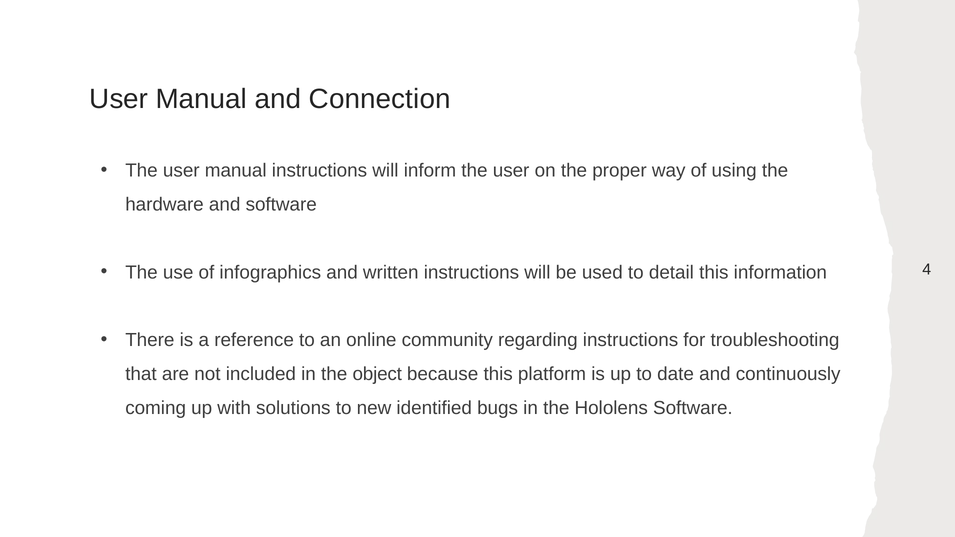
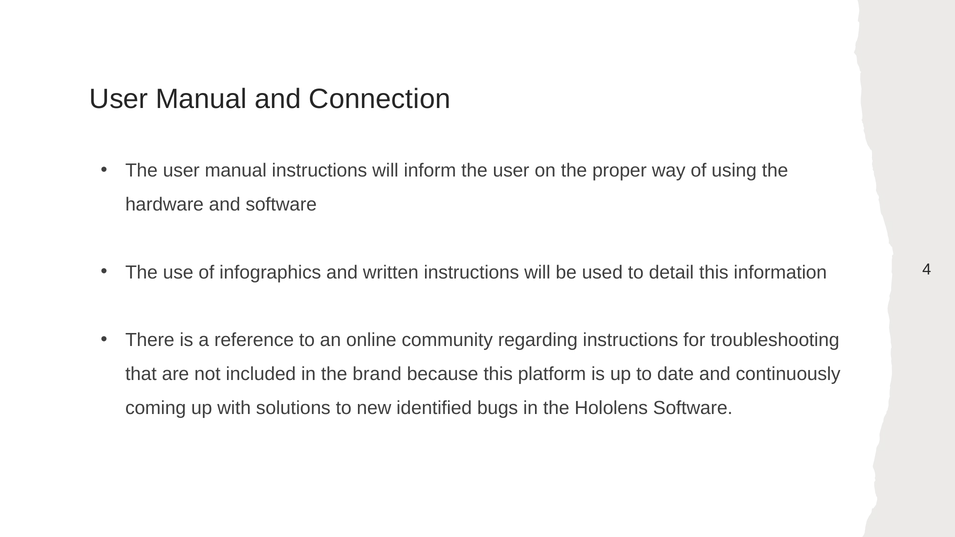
object: object -> brand
